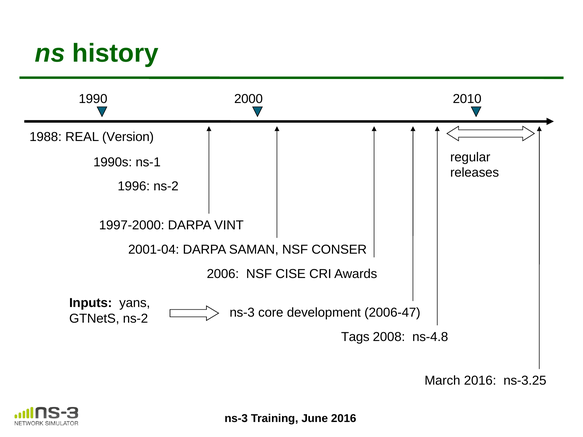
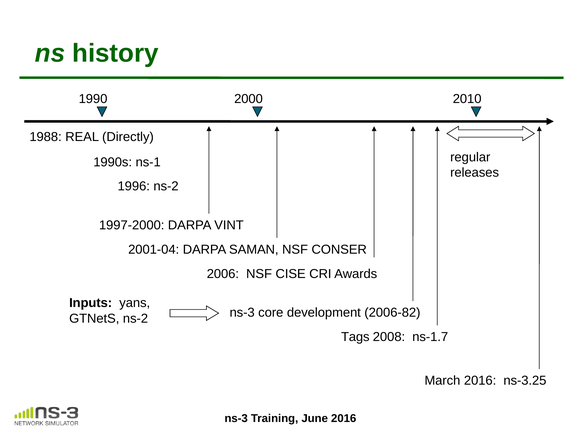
Version: Version -> Directly
2006-47: 2006-47 -> 2006-82
ns-4.8: ns-4.8 -> ns-1.7
